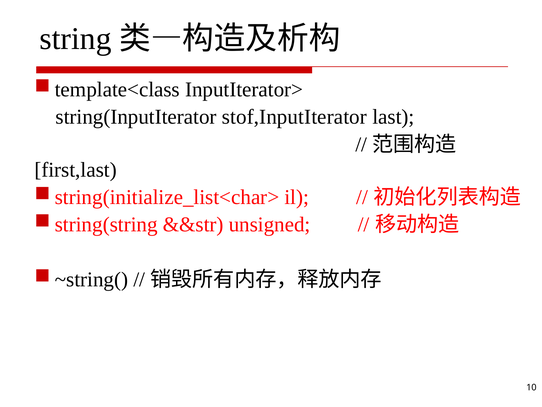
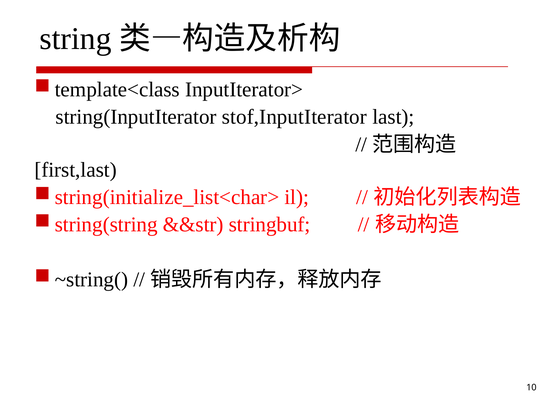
unsigned: unsigned -> stringbuf
